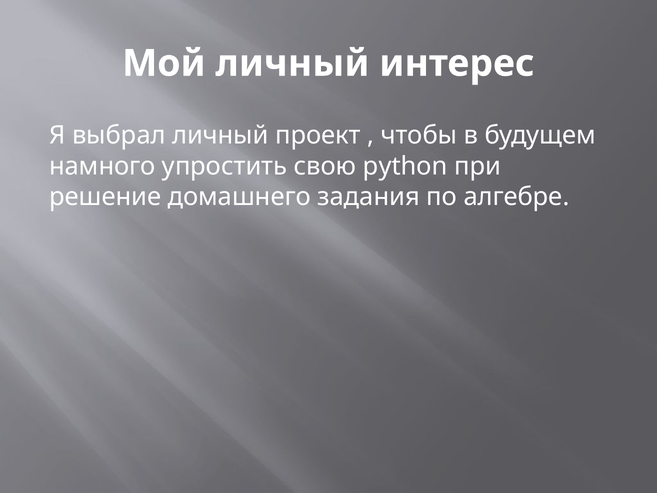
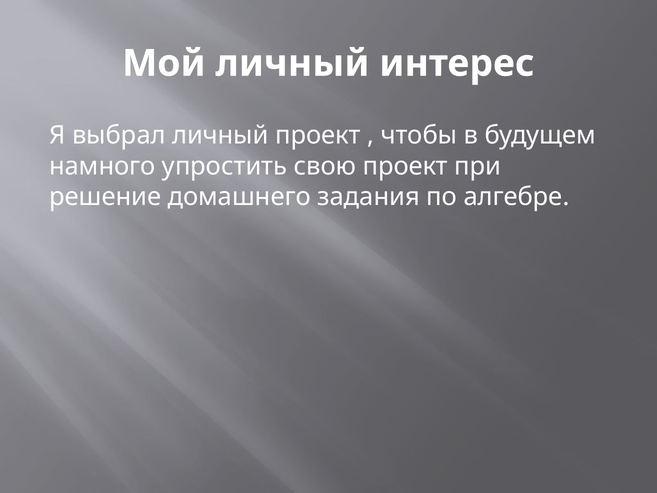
свою python: python -> проект
